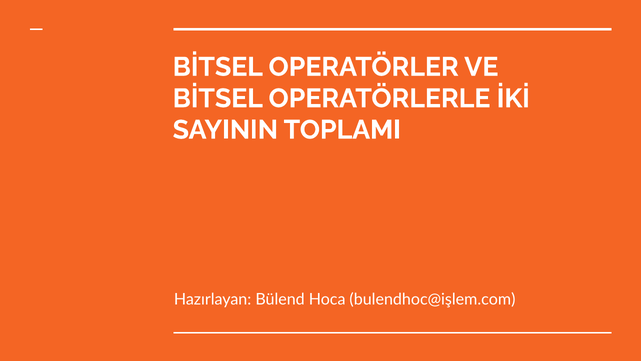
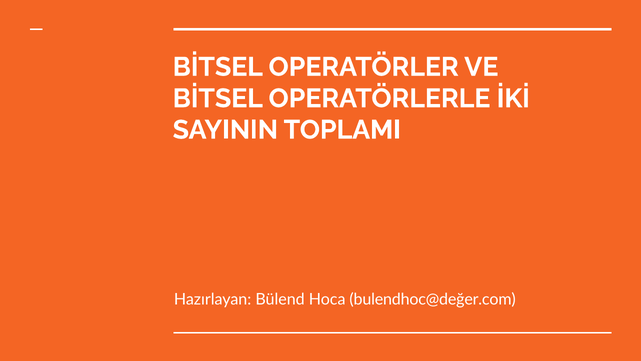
bulendhoc@işlem.com: bulendhoc@işlem.com -> bulendhoc@değer.com
